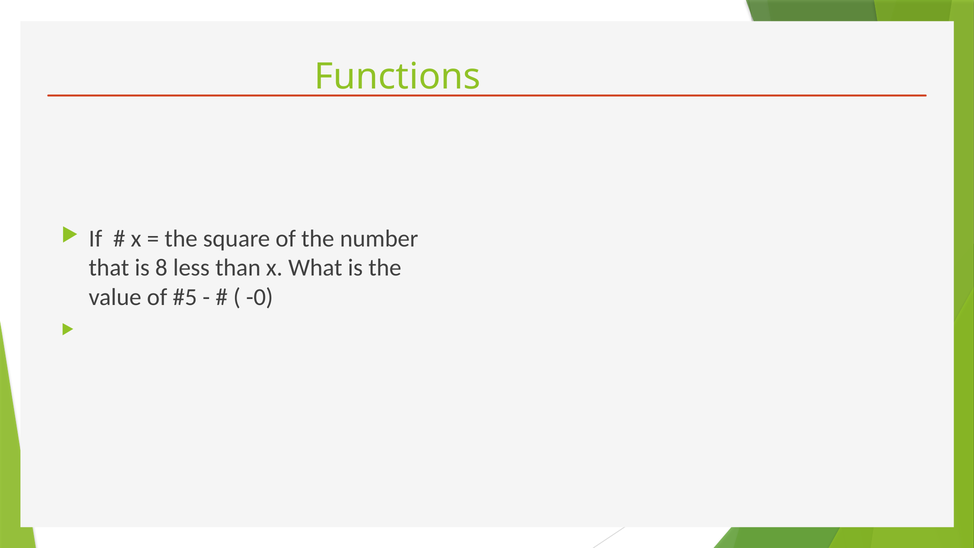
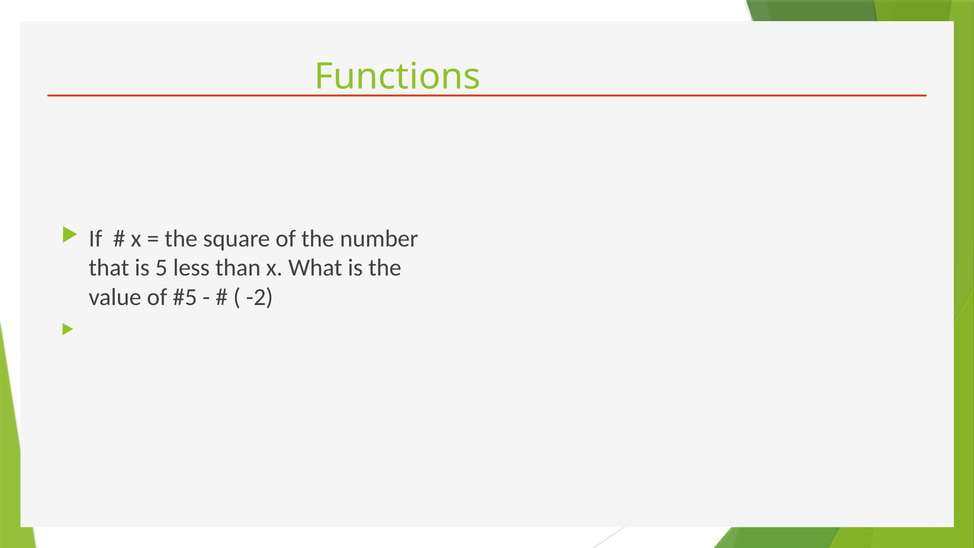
8: 8 -> 5
-0: -0 -> -2
